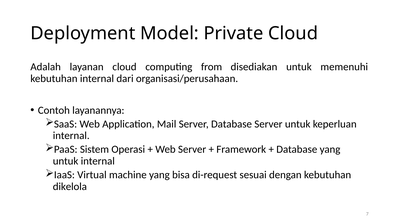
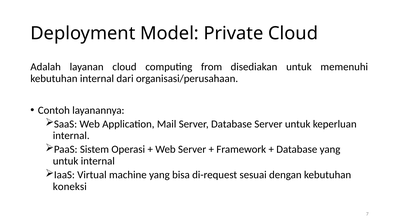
dikelola: dikelola -> koneksi
